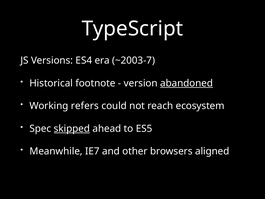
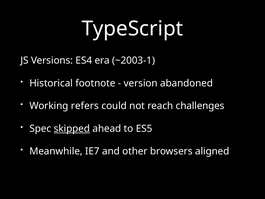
~2003-7: ~2003-7 -> ~2003-1
abandoned underline: present -> none
ecosystem: ecosystem -> challenges
